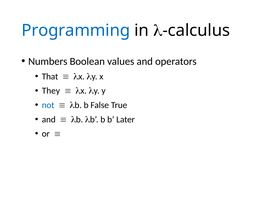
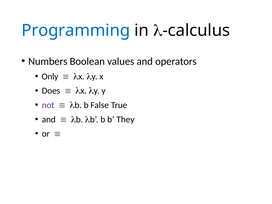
That: That -> Only
They: They -> Does
not colour: blue -> purple
Later: Later -> They
